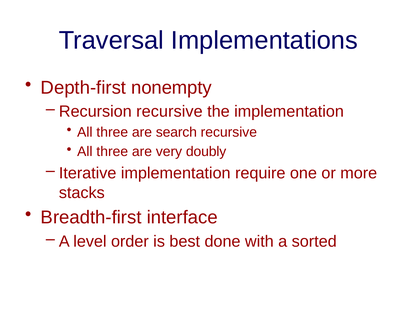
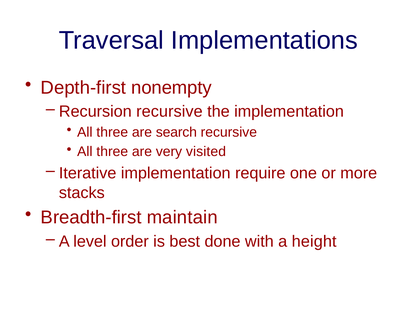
doubly: doubly -> visited
interface: interface -> maintain
sorted: sorted -> height
